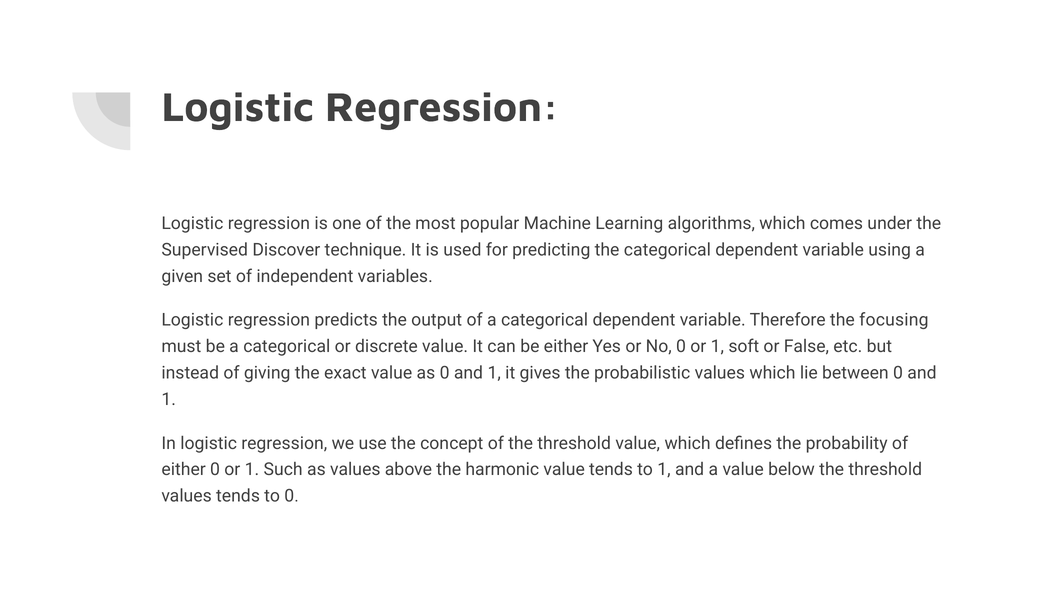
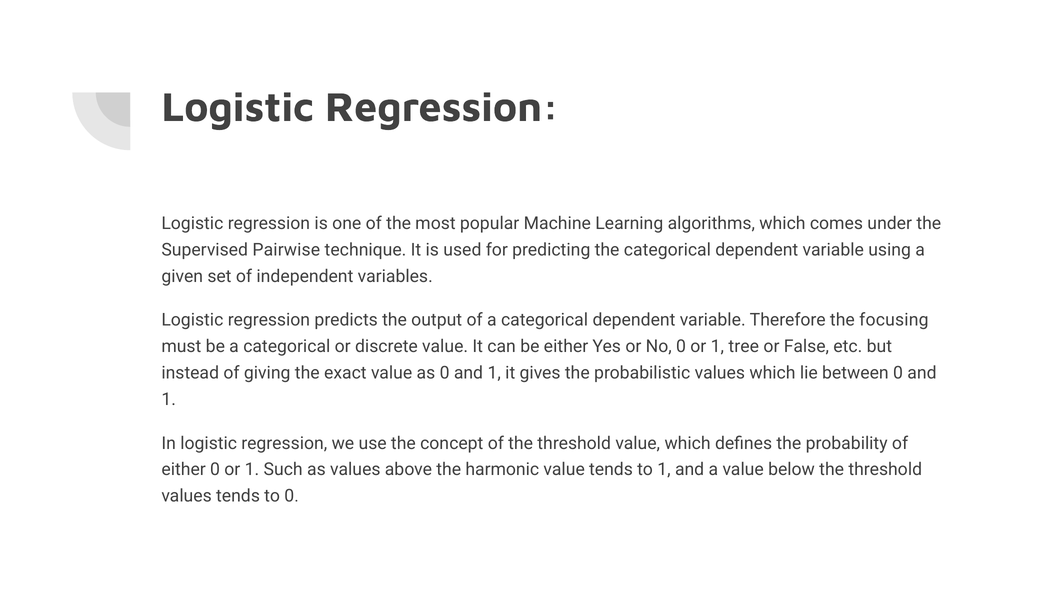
Discover: Discover -> Pairwise
soft: soft -> tree
